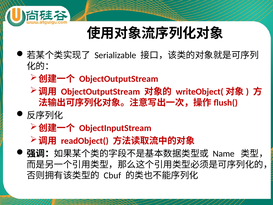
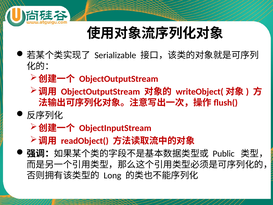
Name: Name -> Public
Cbuf: Cbuf -> Long
